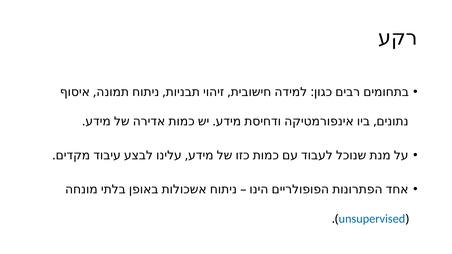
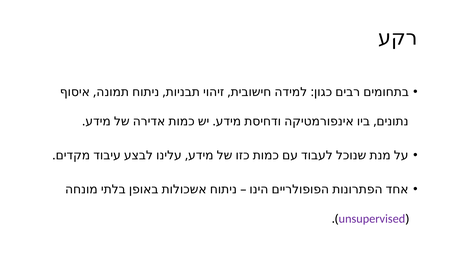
unsupervised colour: blue -> purple
